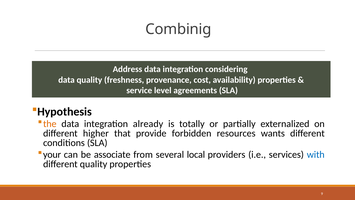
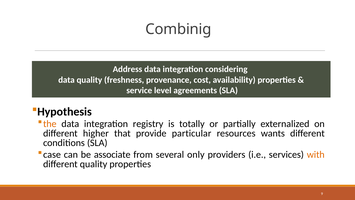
already: already -> registry
forbidden: forbidden -> particular
your: your -> case
local: local -> only
with colour: blue -> orange
